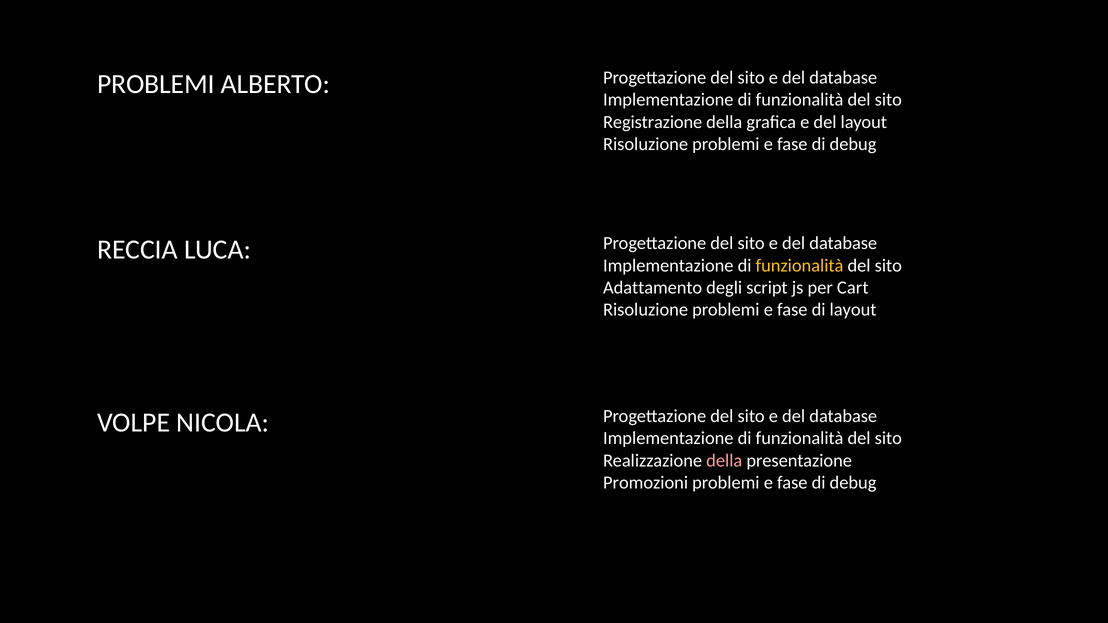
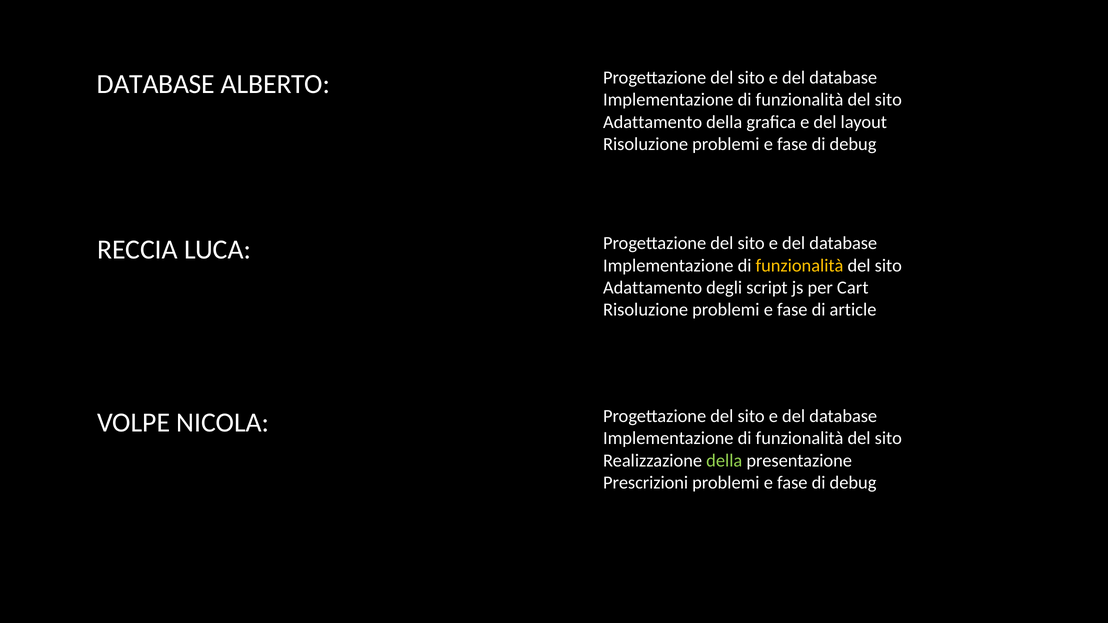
PROBLEMI at (156, 84): PROBLEMI -> DATABASE
Registrazione at (653, 122): Registrazione -> Adattamento
di layout: layout -> article
della at (724, 461) colour: pink -> light green
Promozioni: Promozioni -> Prescrizioni
